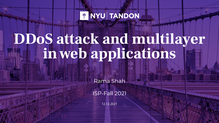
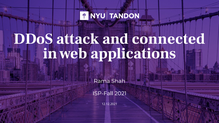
multilayer: multilayer -> connected
